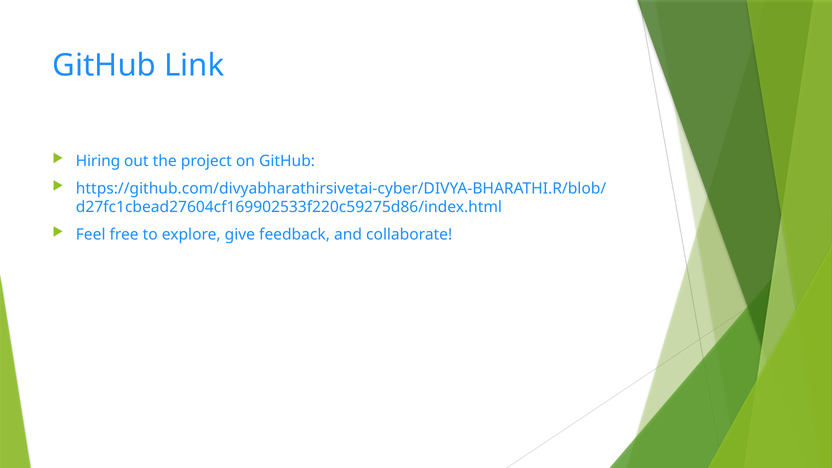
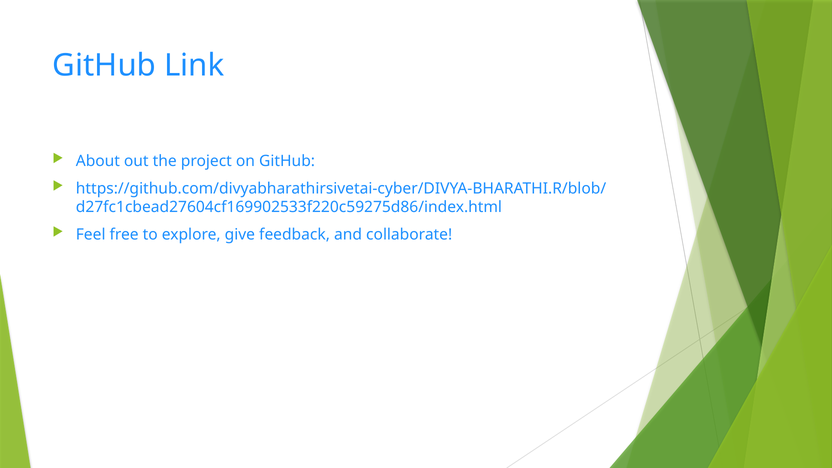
Hiring: Hiring -> About
